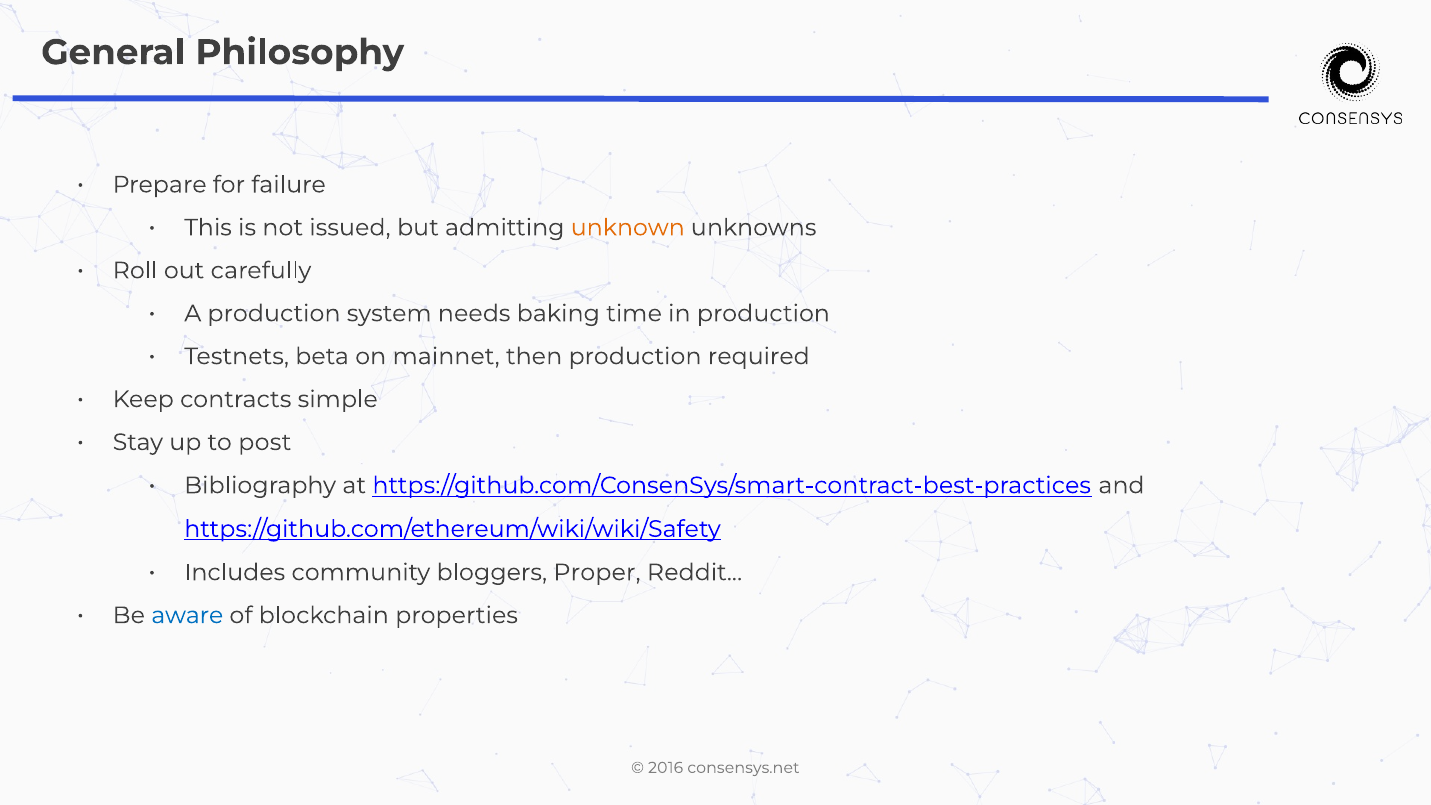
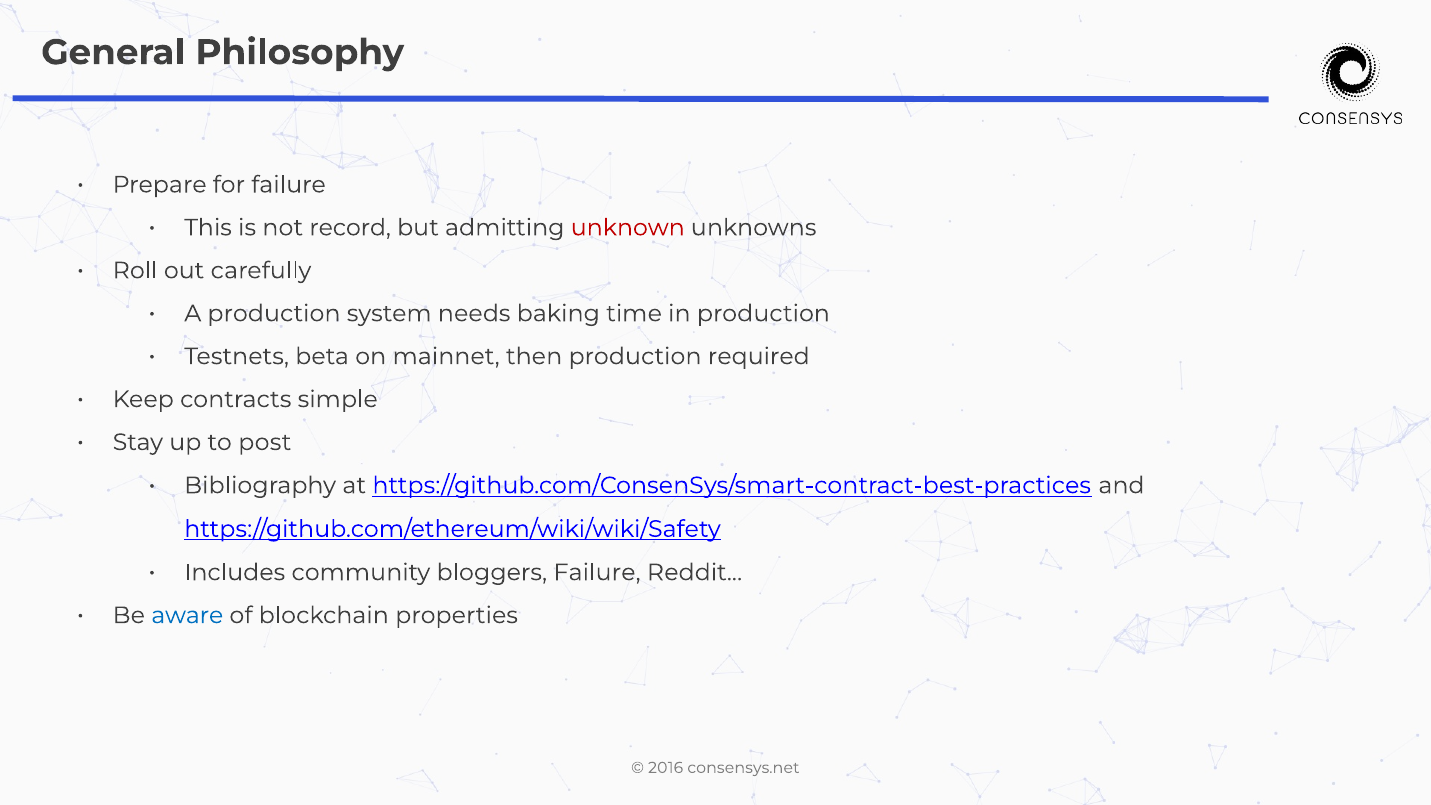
issued: issued -> record
unknown colour: orange -> red
bloggers Proper: Proper -> Failure
